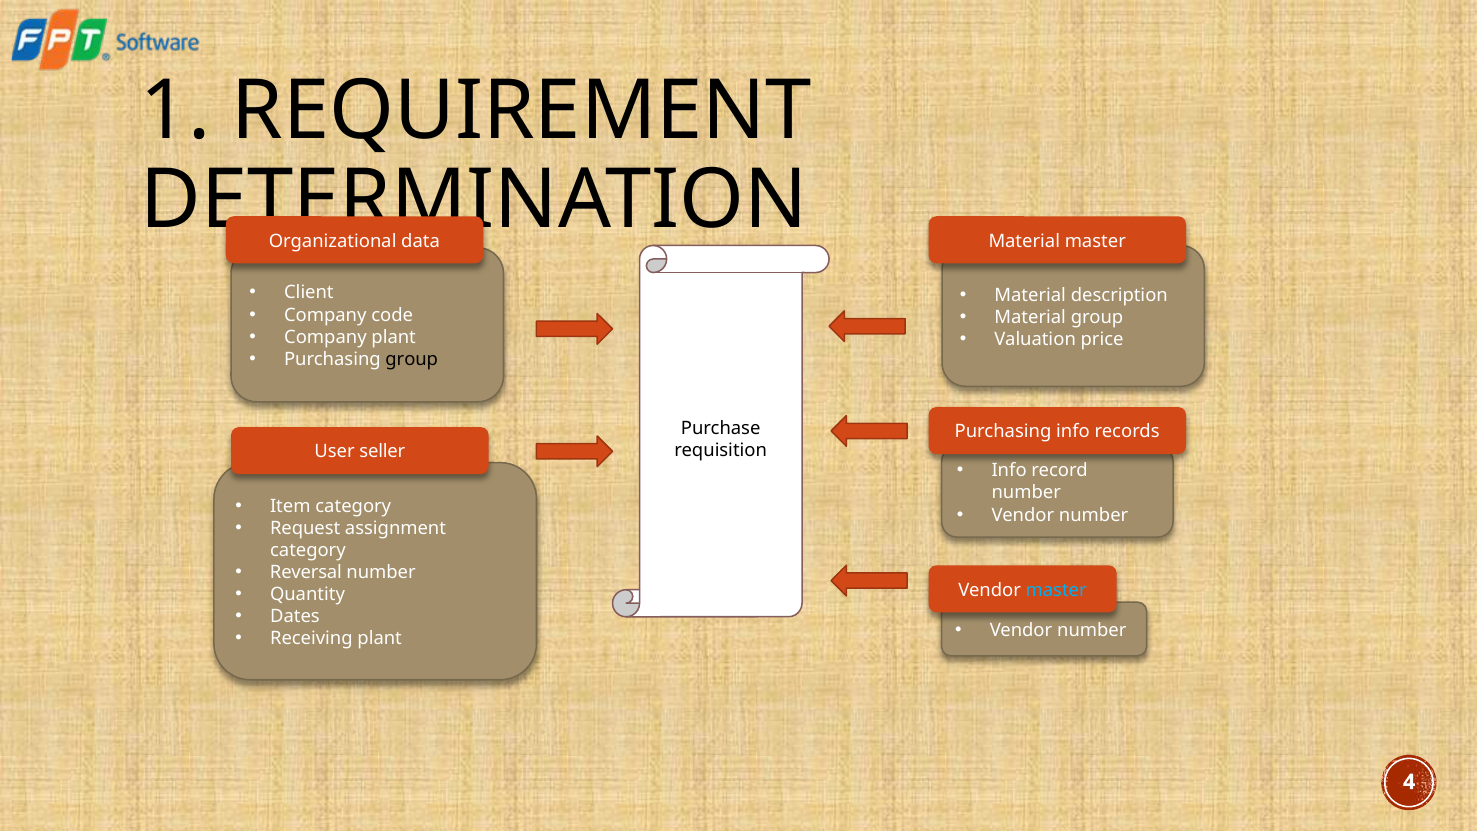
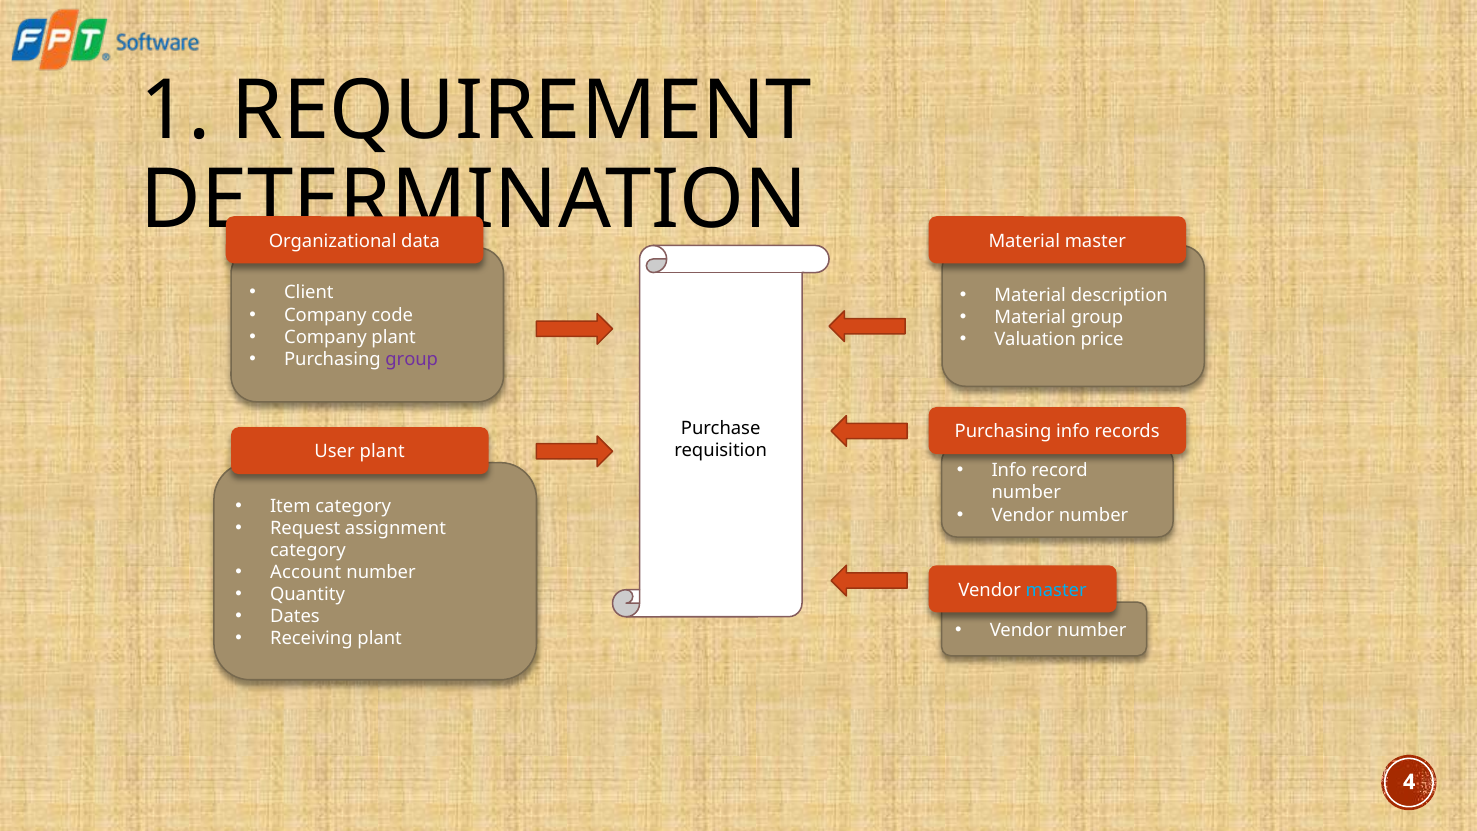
group at (412, 359) colour: black -> purple
User seller: seller -> plant
Reversal: Reversal -> Account
